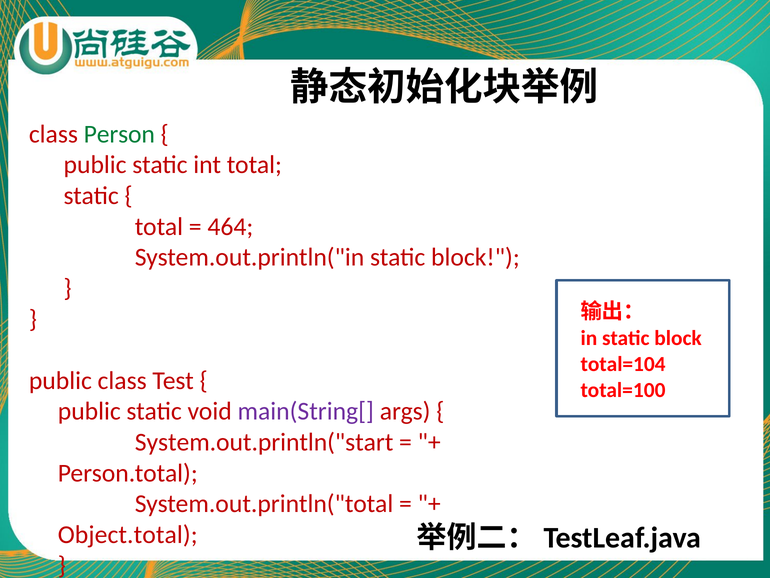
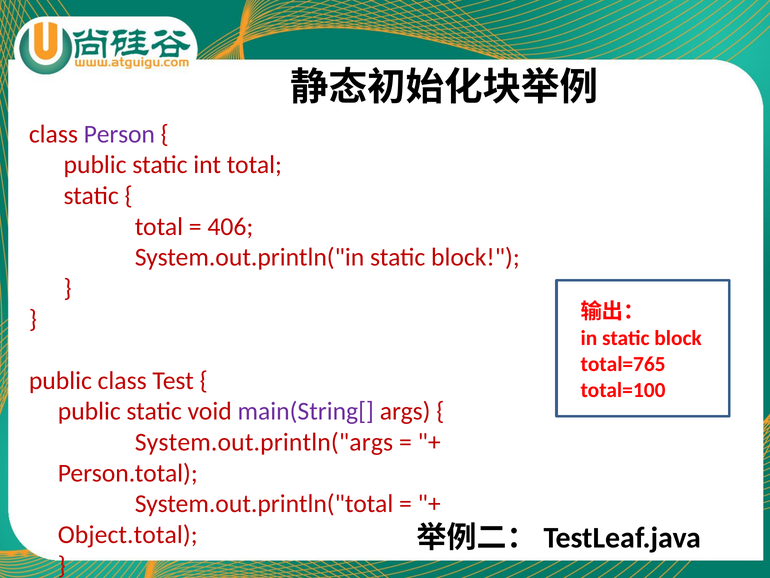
Person colour: green -> purple
464: 464 -> 406
total=104: total=104 -> total=765
System.out.println("start: System.out.println("start -> System.out.println("args
